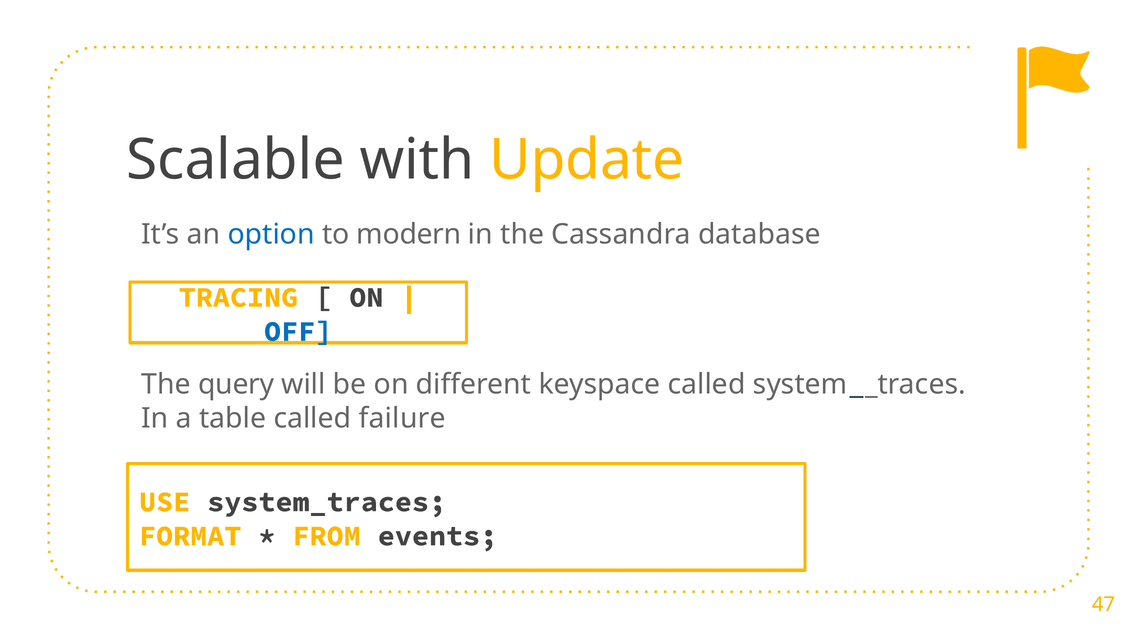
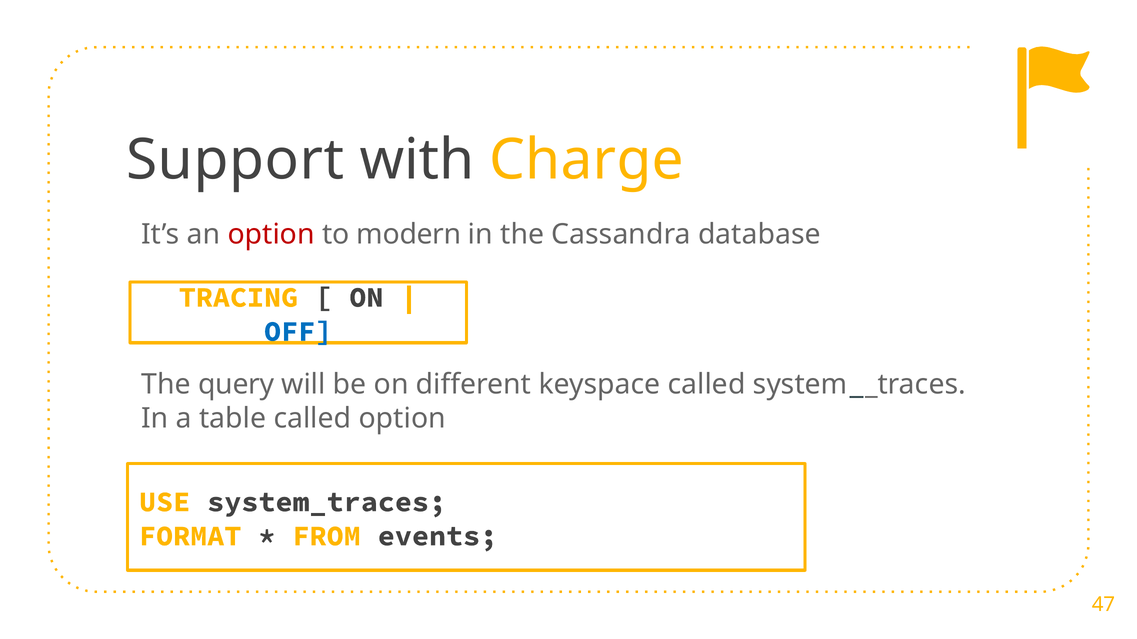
Scalable: Scalable -> Support
Update: Update -> Charge
option at (271, 235) colour: blue -> red
called failure: failure -> option
